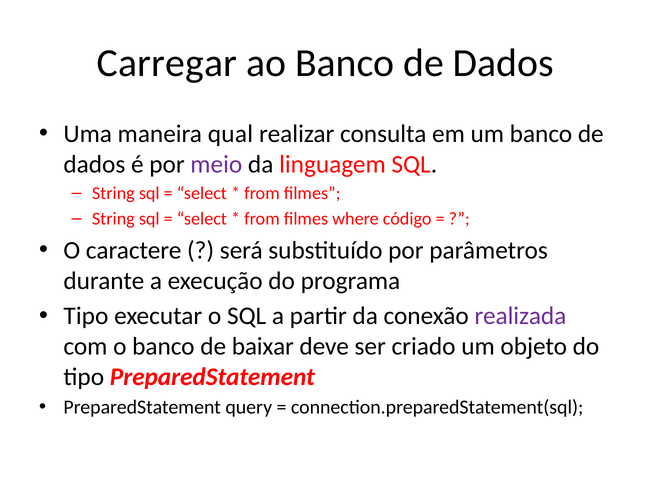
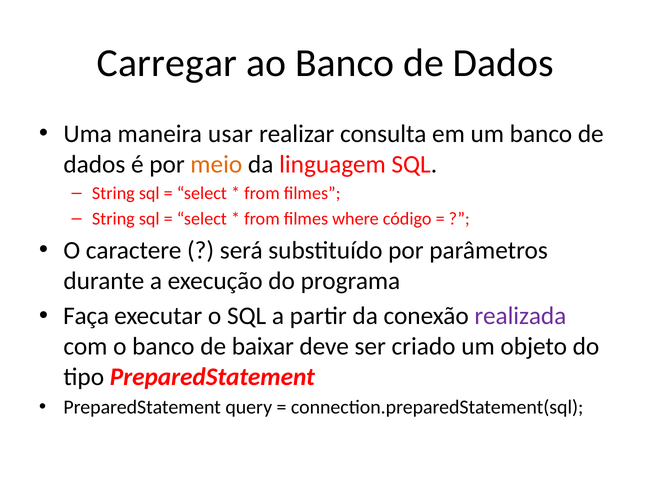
qual: qual -> usar
meio colour: purple -> orange
Tipo at (86, 316): Tipo -> Faça
